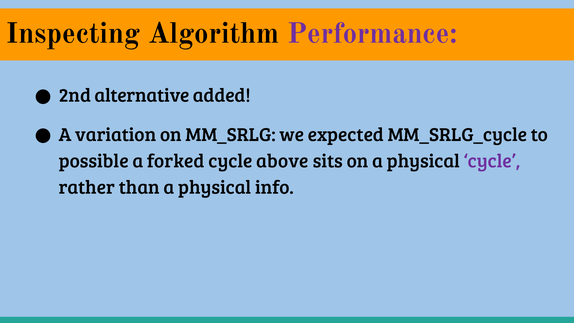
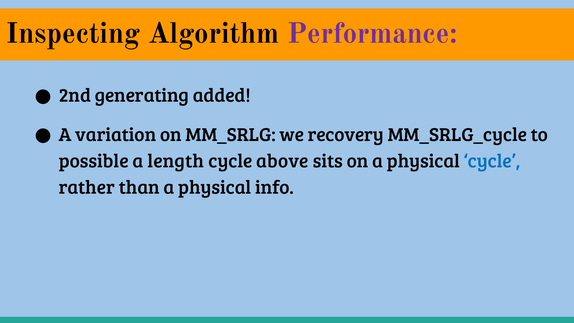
alternative: alternative -> generating
expected: expected -> recovery
forked: forked -> length
cycle at (492, 161) colour: purple -> blue
